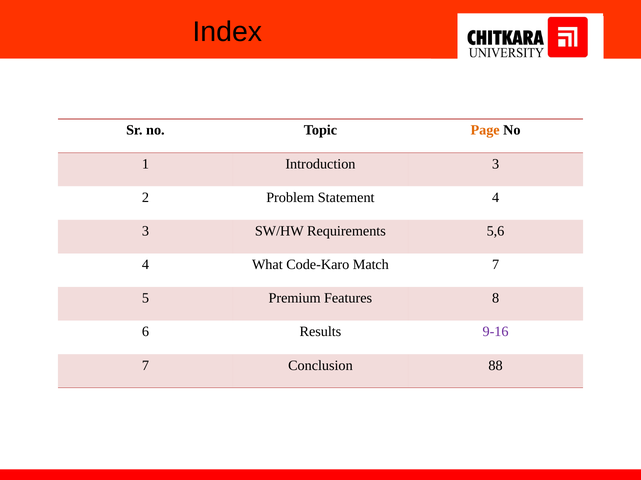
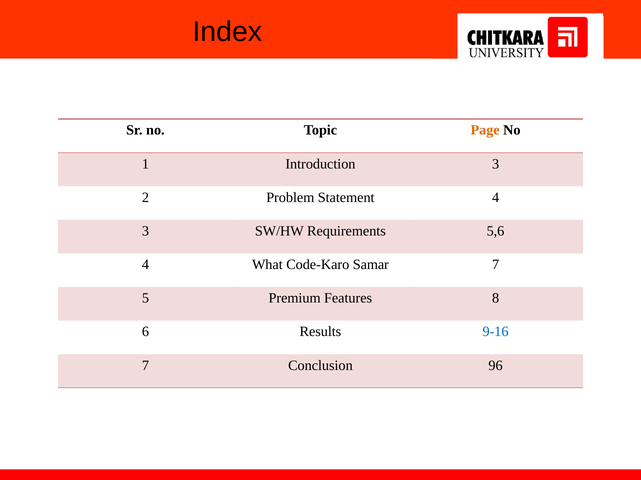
Match: Match -> Samar
9-16 colour: purple -> blue
88: 88 -> 96
